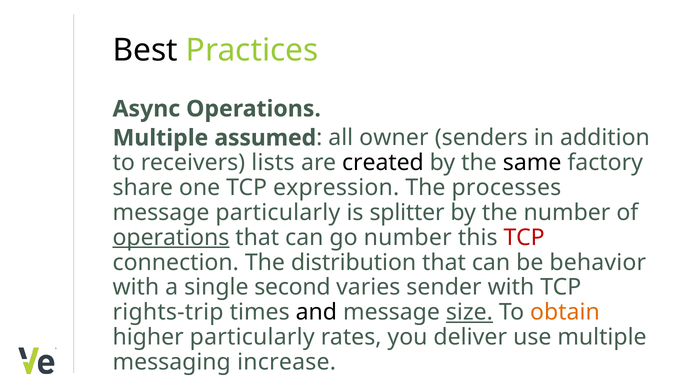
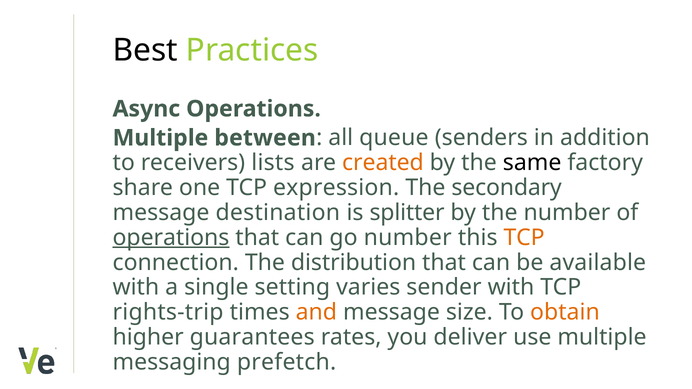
assumed: assumed -> between
owner: owner -> queue
created colour: black -> orange
processes: processes -> secondary
message particularly: particularly -> destination
TCP at (524, 238) colour: red -> orange
behavior: behavior -> available
second: second -> setting
and colour: black -> orange
size underline: present -> none
higher particularly: particularly -> guarantees
increase: increase -> prefetch
